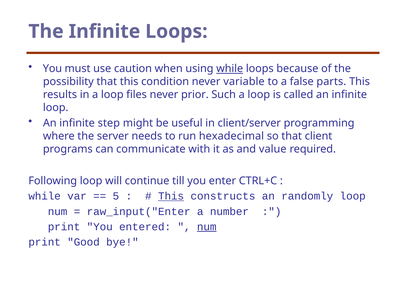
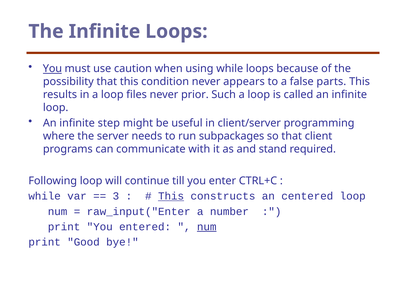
You at (52, 69) underline: none -> present
while at (230, 69) underline: present -> none
variable: variable -> appears
hexadecimal: hexadecimal -> subpackages
value: value -> stand
5: 5 -> 3
randomly: randomly -> centered
